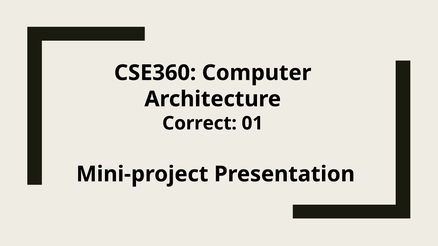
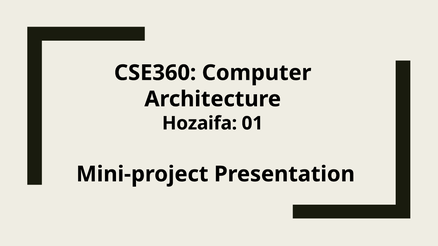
Correct: Correct -> Hozaifa
